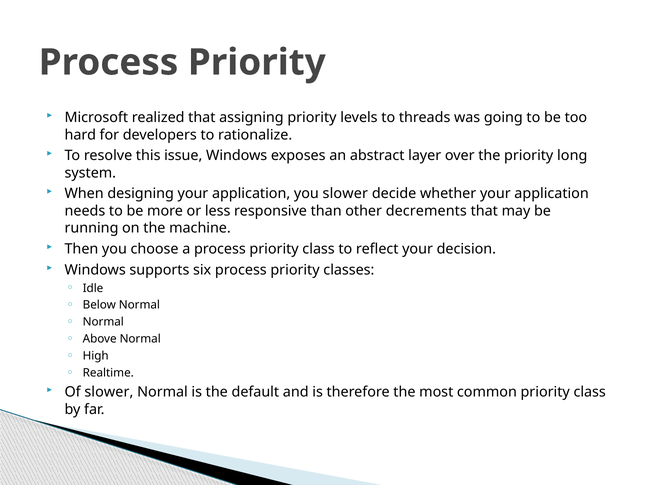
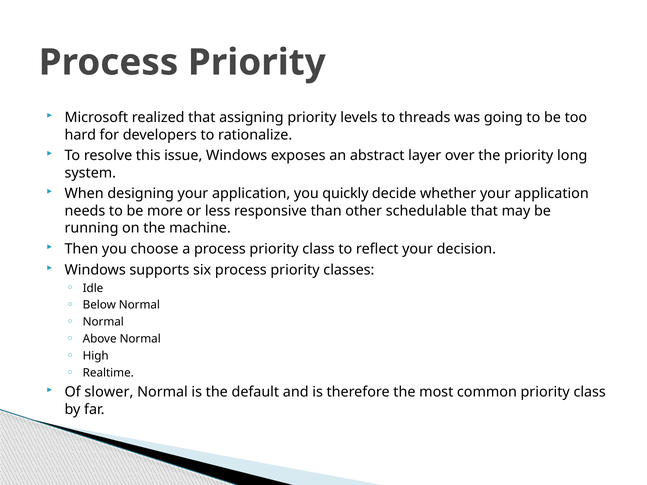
you slower: slower -> quickly
decrements: decrements -> schedulable
